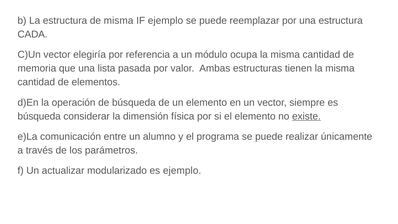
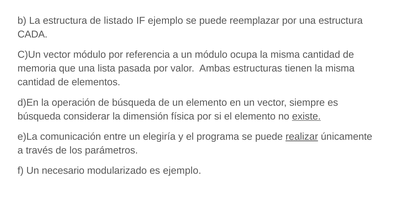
de misma: misma -> listado
vector elegiría: elegiría -> módulo
alumno: alumno -> elegiría
realizar underline: none -> present
actualizar: actualizar -> necesario
